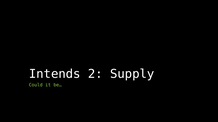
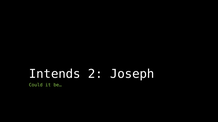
Supply: Supply -> Joseph
